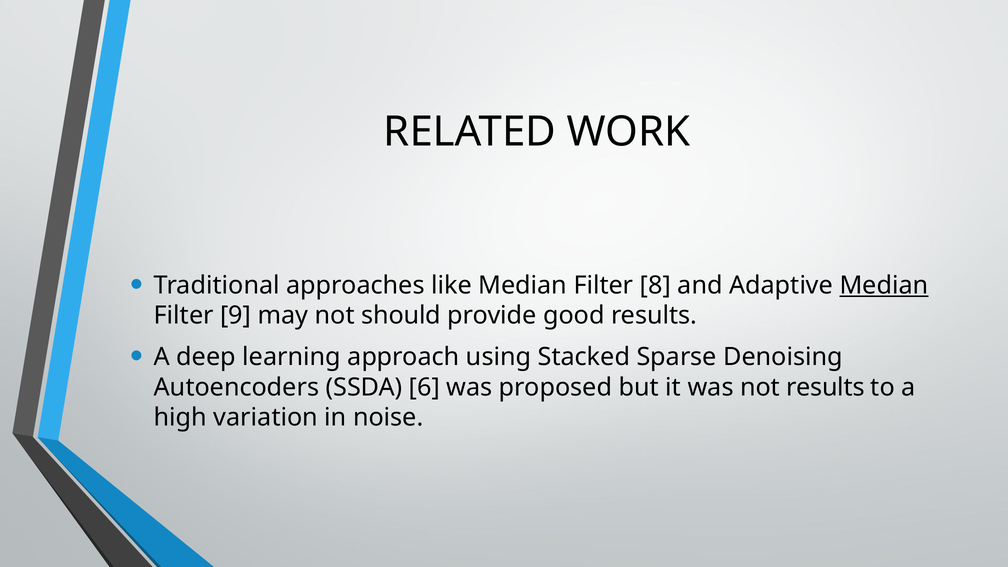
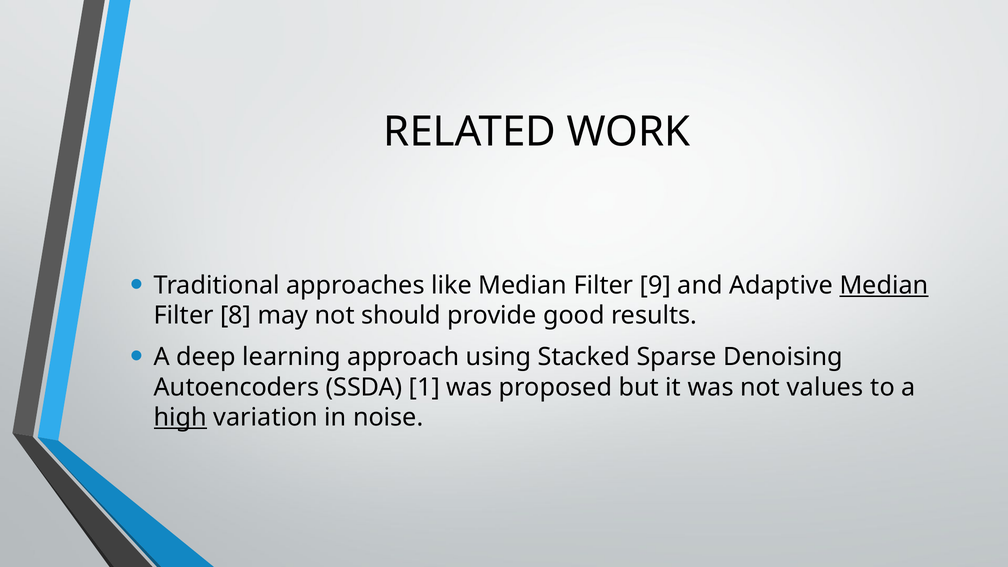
8: 8 -> 9
9: 9 -> 8
6: 6 -> 1
not results: results -> values
high underline: none -> present
